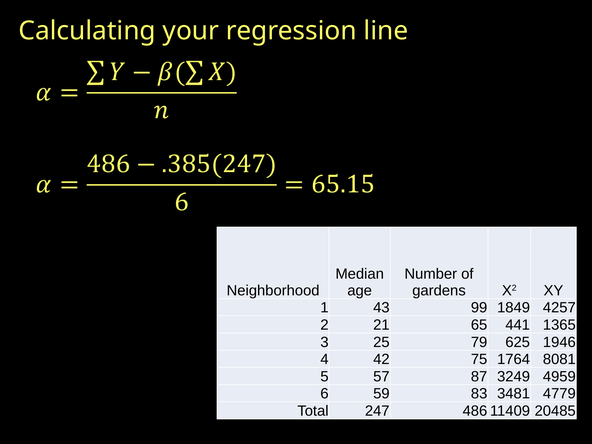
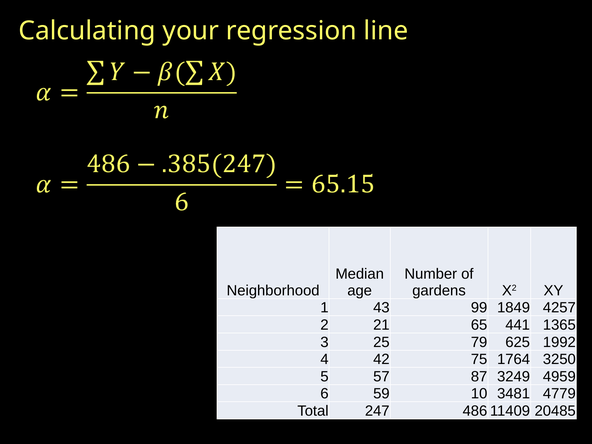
1946: 1946 -> 1992
8081: 8081 -> 3250
83: 83 -> 10
